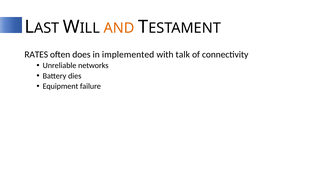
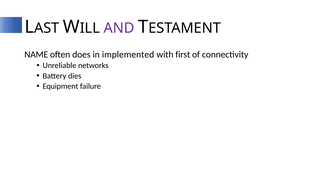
AND colour: orange -> purple
RATES: RATES -> NAME
talk: talk -> first
